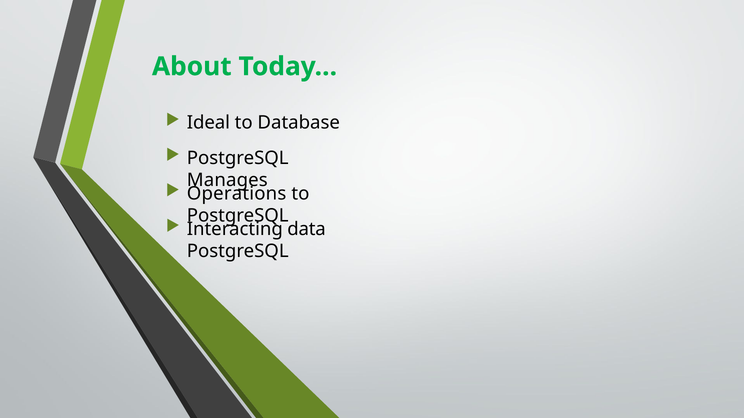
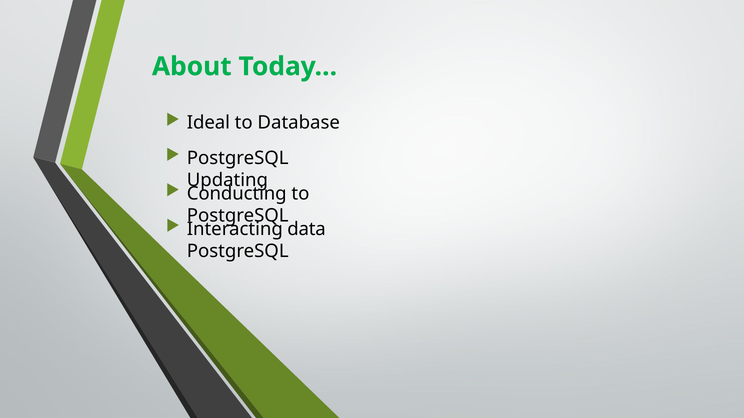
Manages: Manages -> Updating
Operations: Operations -> Conducting
